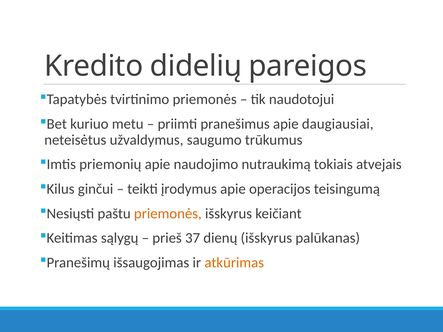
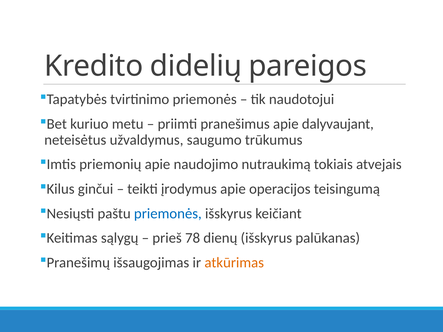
daugiausiai: daugiausiai -> dalyvaujant
priemonės at (168, 214) colour: orange -> blue
37: 37 -> 78
